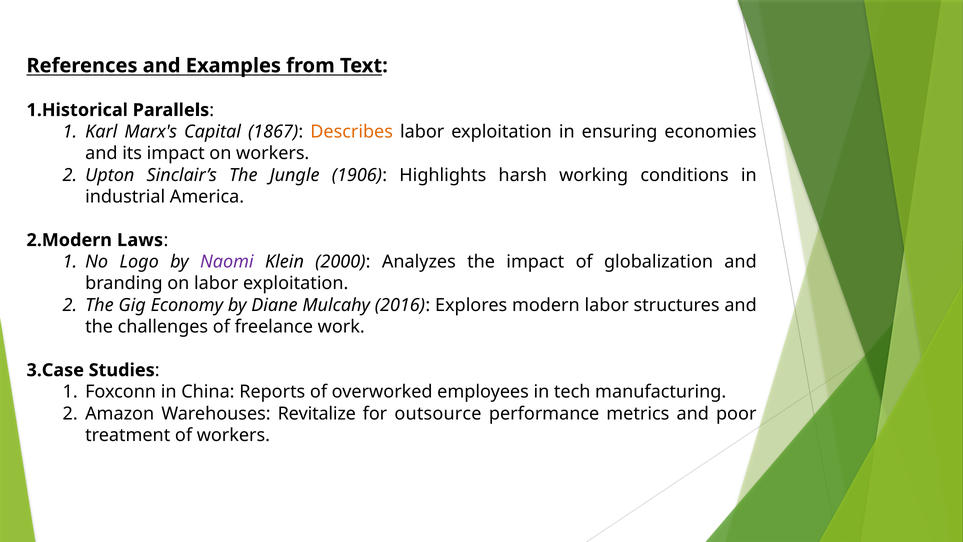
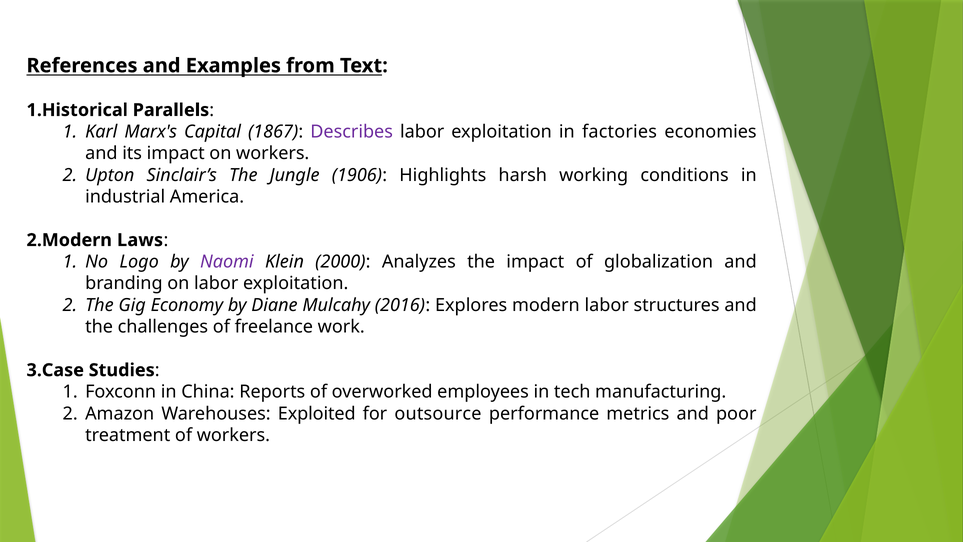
Describes colour: orange -> purple
ensuring: ensuring -> factories
Revitalize: Revitalize -> Exploited
